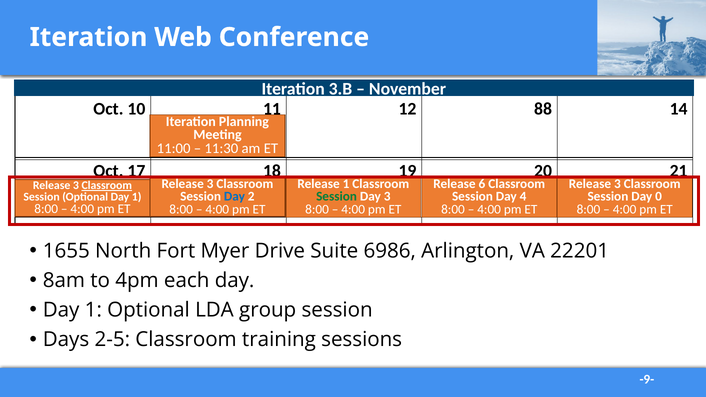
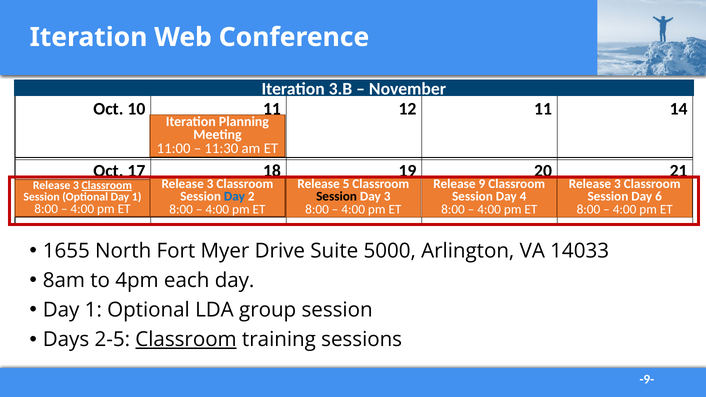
12 88: 88 -> 11
Release 1: 1 -> 5
6: 6 -> 9
Session at (337, 197) colour: green -> black
0: 0 -> 6
6986: 6986 -> 5000
22201: 22201 -> 14033
Classroom at (186, 340) underline: none -> present
